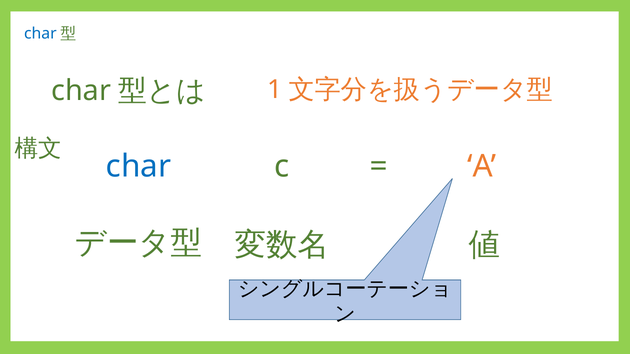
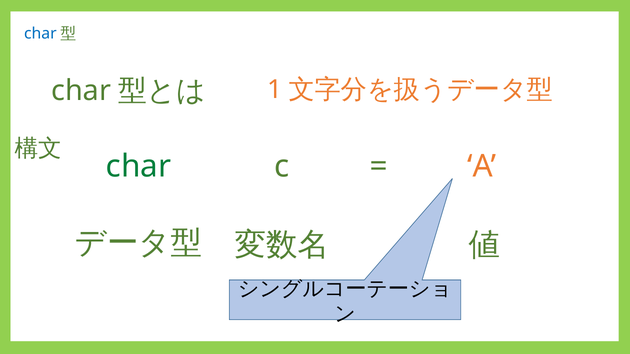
char at (139, 166) colour: blue -> green
